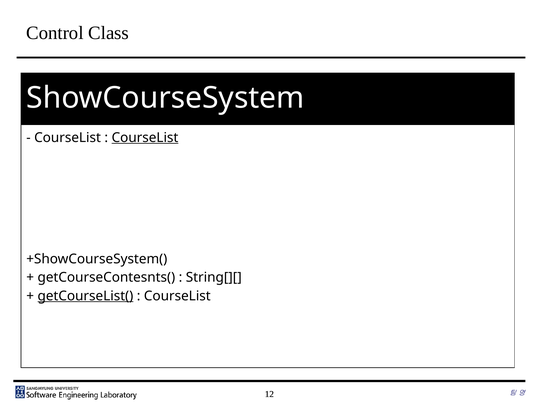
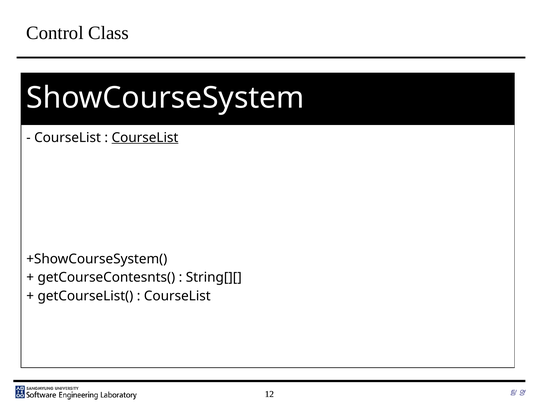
getCourseList( underline: present -> none
